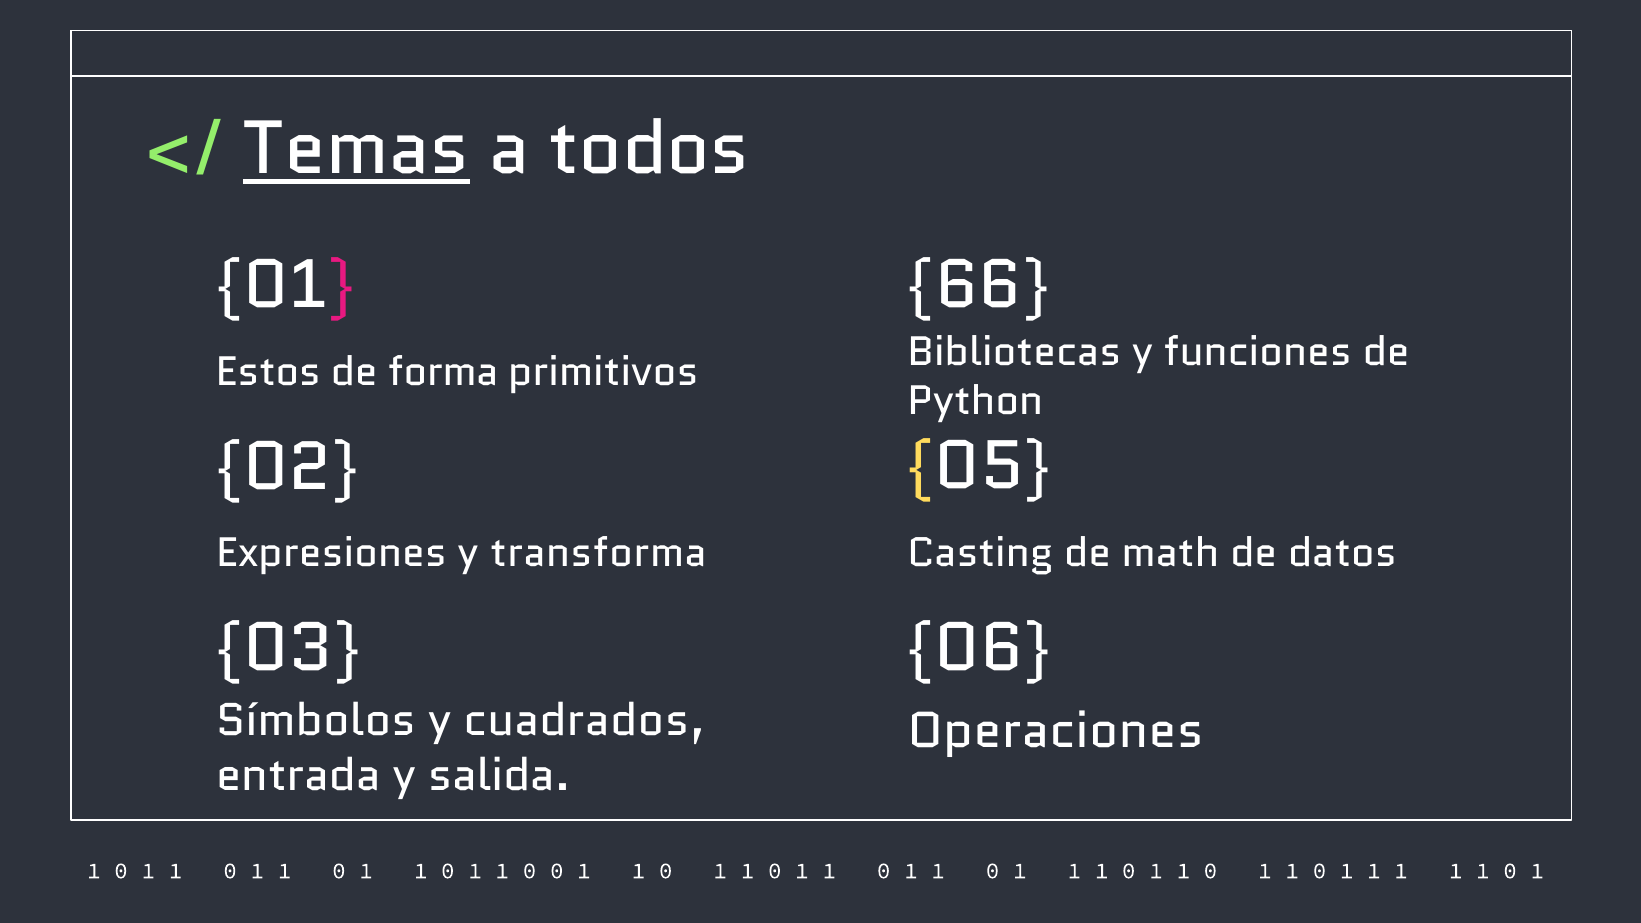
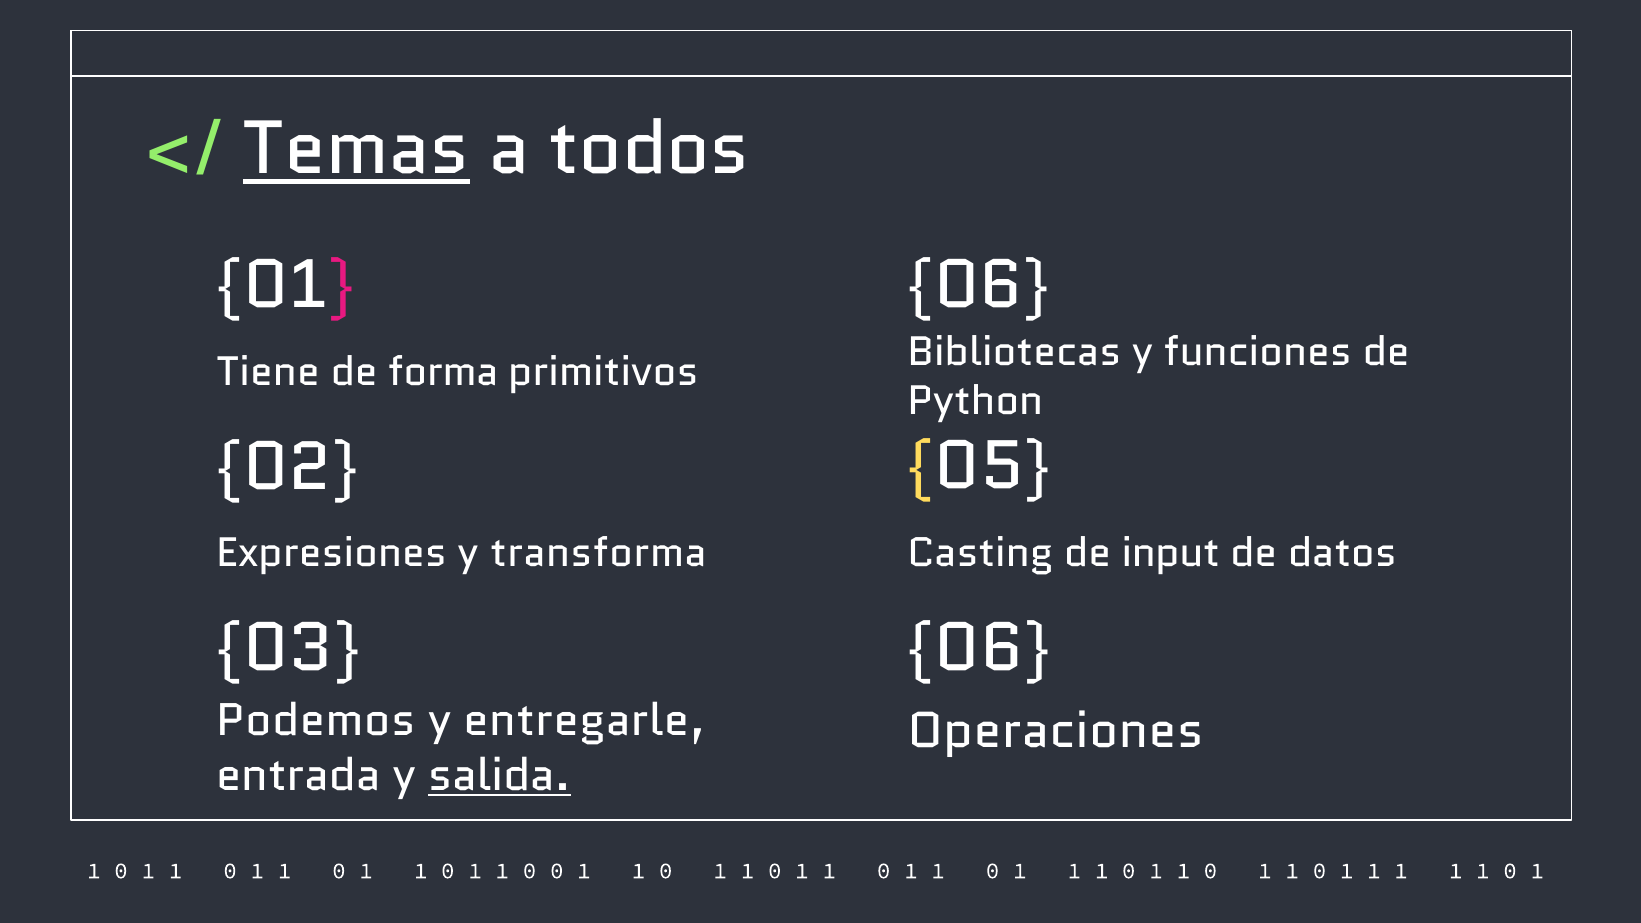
66 at (979, 285): 66 -> 06
Estos: Estos -> Tiene
math: math -> input
Símbolos: Símbolos -> Podemos
cuadrados: cuadrados -> entregarle
salida underline: none -> present
